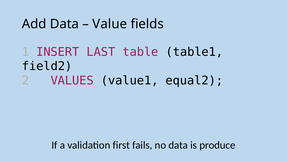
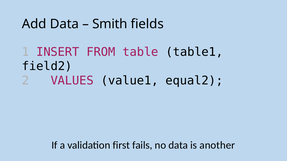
Value: Value -> Smith
LAST: LAST -> FROM
produce: produce -> another
